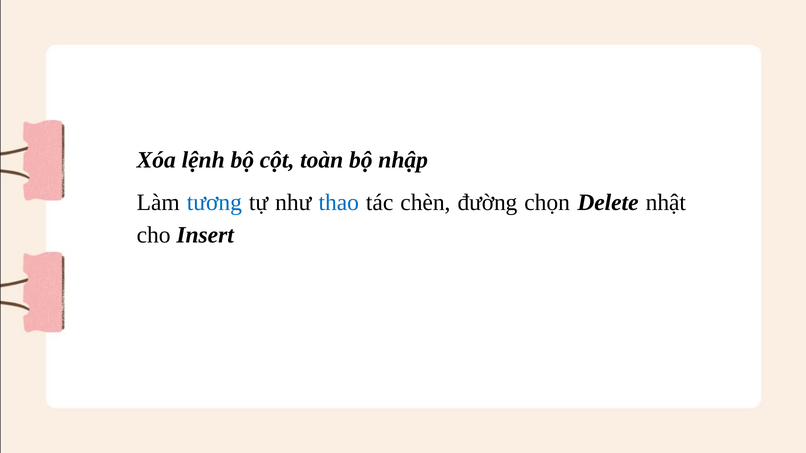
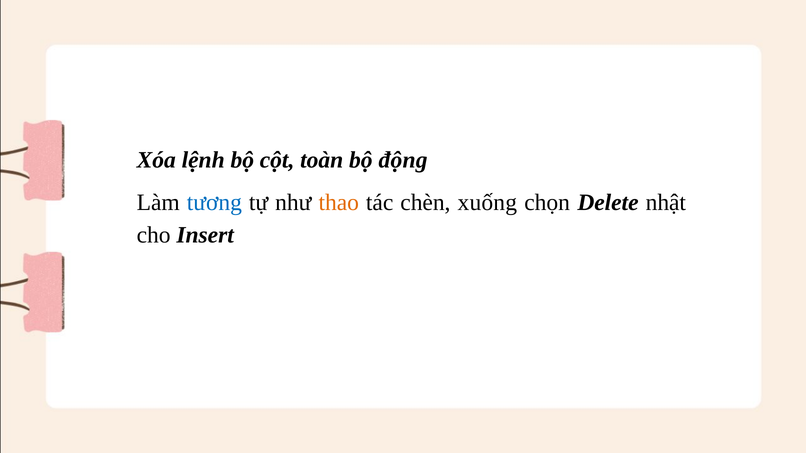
nhập: nhập -> động
thao colour: blue -> orange
đường: đường -> xuống
